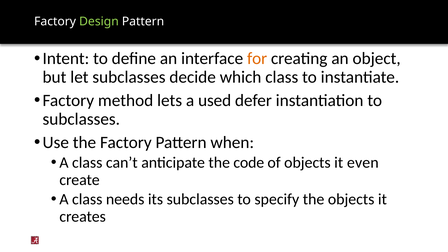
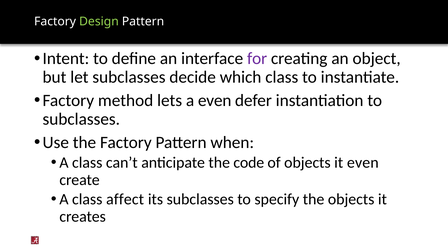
for colour: orange -> purple
a used: used -> even
needs: needs -> affect
